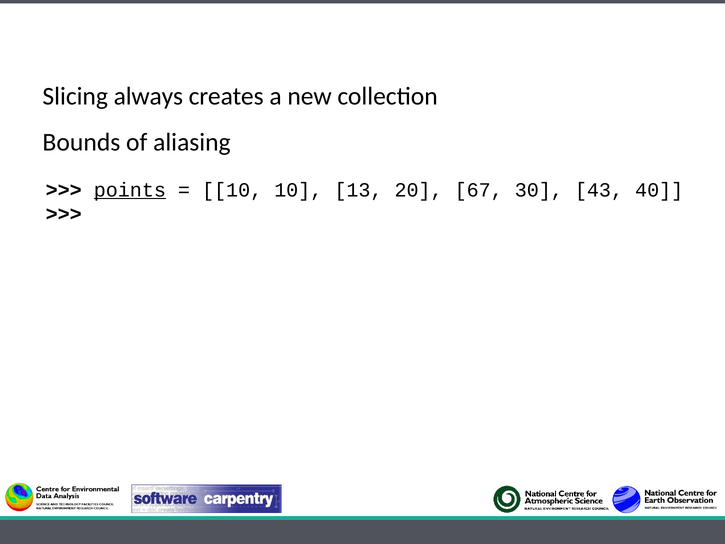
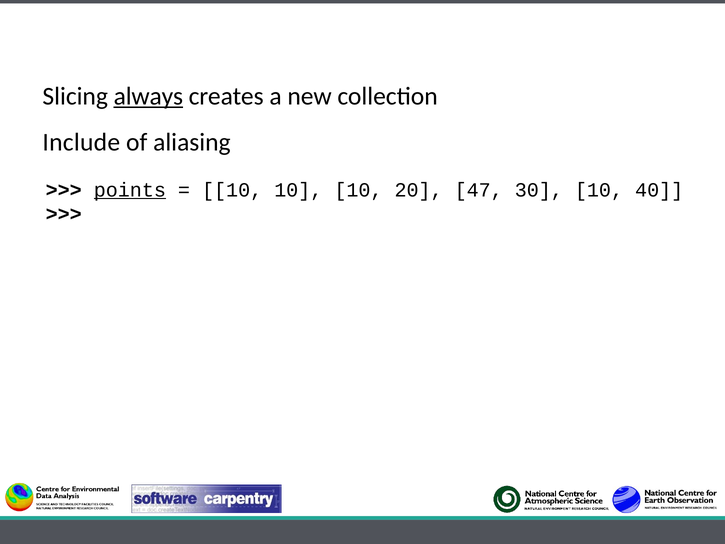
always underline: none -> present
Bounds: Bounds -> Include
10 10 13: 13 -> 10
67: 67 -> 47
30 43: 43 -> 10
